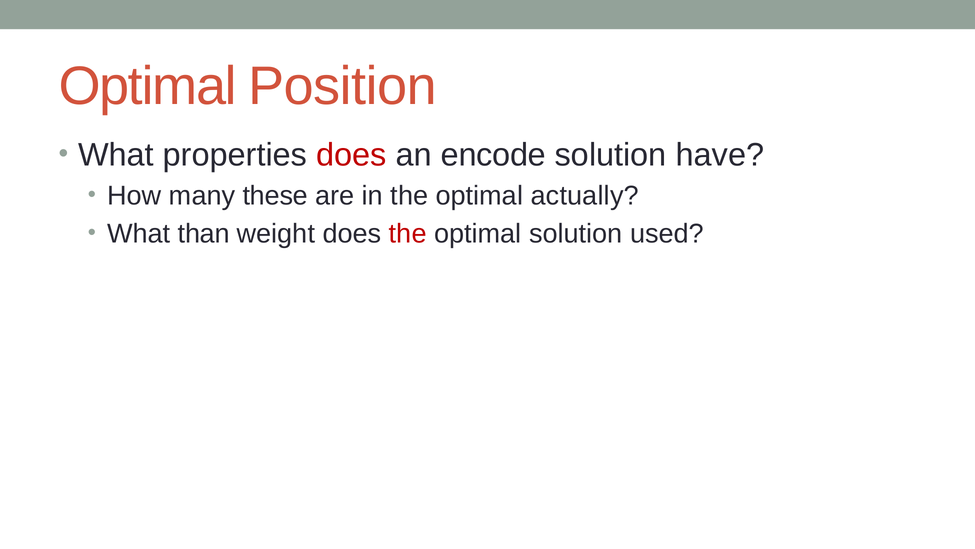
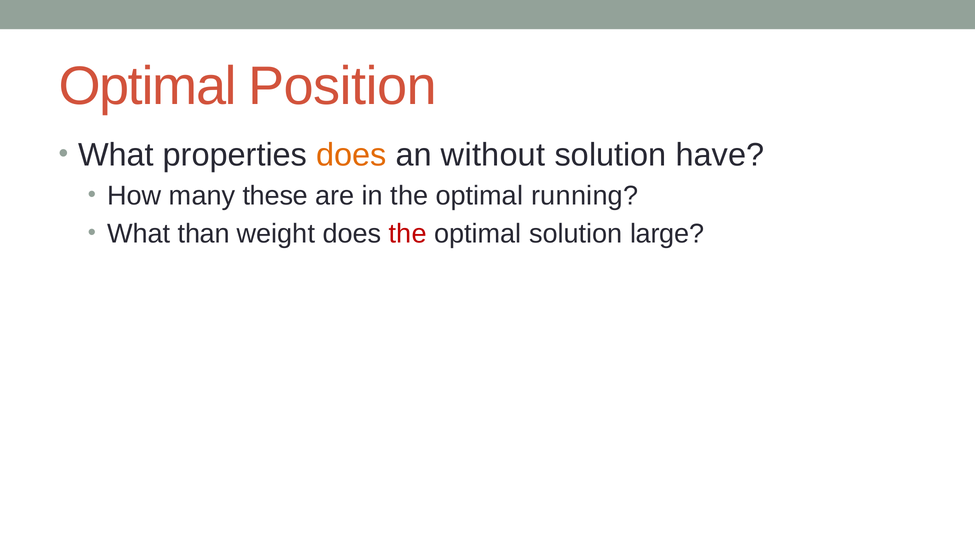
does at (351, 155) colour: red -> orange
encode: encode -> without
actually: actually -> running
used: used -> large
